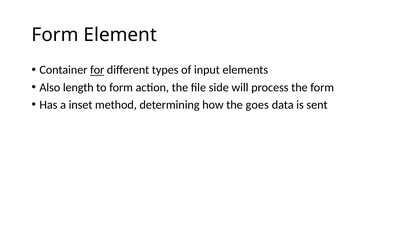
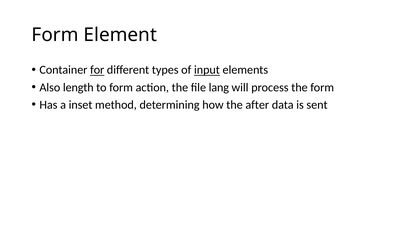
input underline: none -> present
side: side -> lang
goes: goes -> after
